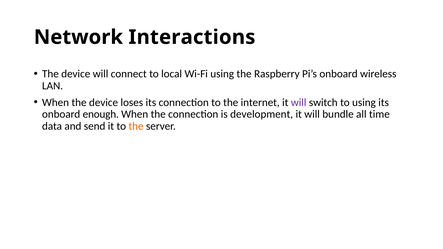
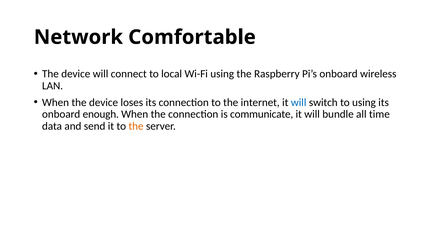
Interactions: Interactions -> Comfortable
will at (299, 102) colour: purple -> blue
development: development -> communicate
